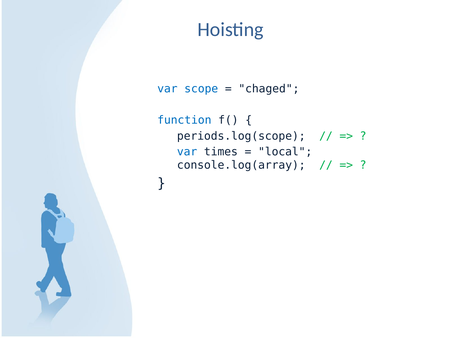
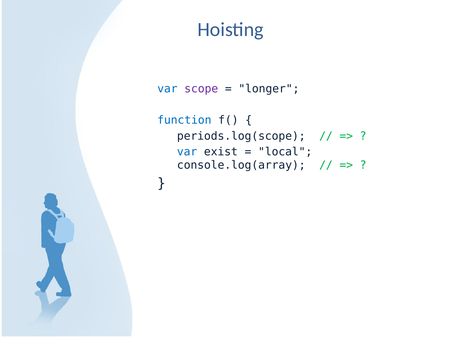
scope colour: blue -> purple
chaged: chaged -> longer
times: times -> exist
